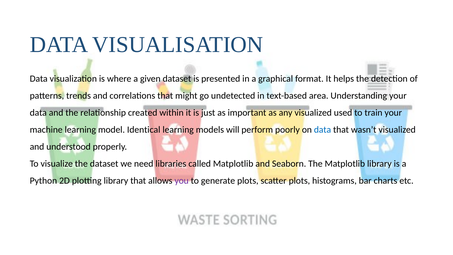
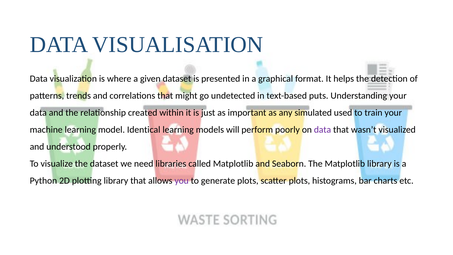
area: area -> puts
any visualized: visualized -> simulated
data at (323, 130) colour: blue -> purple
